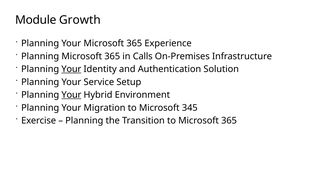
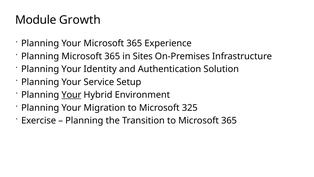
Calls: Calls -> Sites
Your at (71, 69) underline: present -> none
345: 345 -> 325
